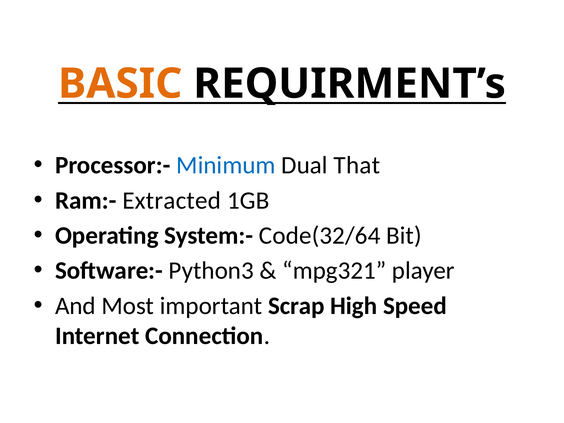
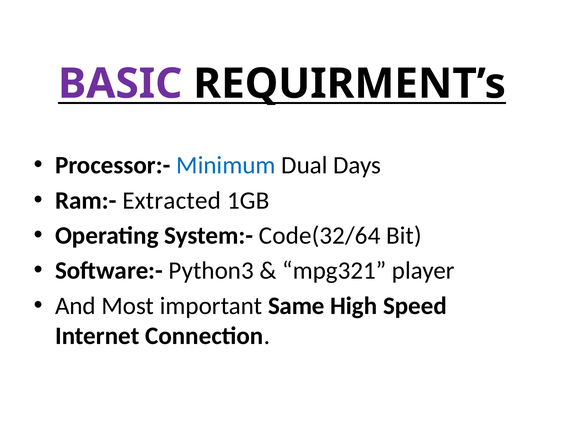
BASIC colour: orange -> purple
That: That -> Days
Scrap: Scrap -> Same
